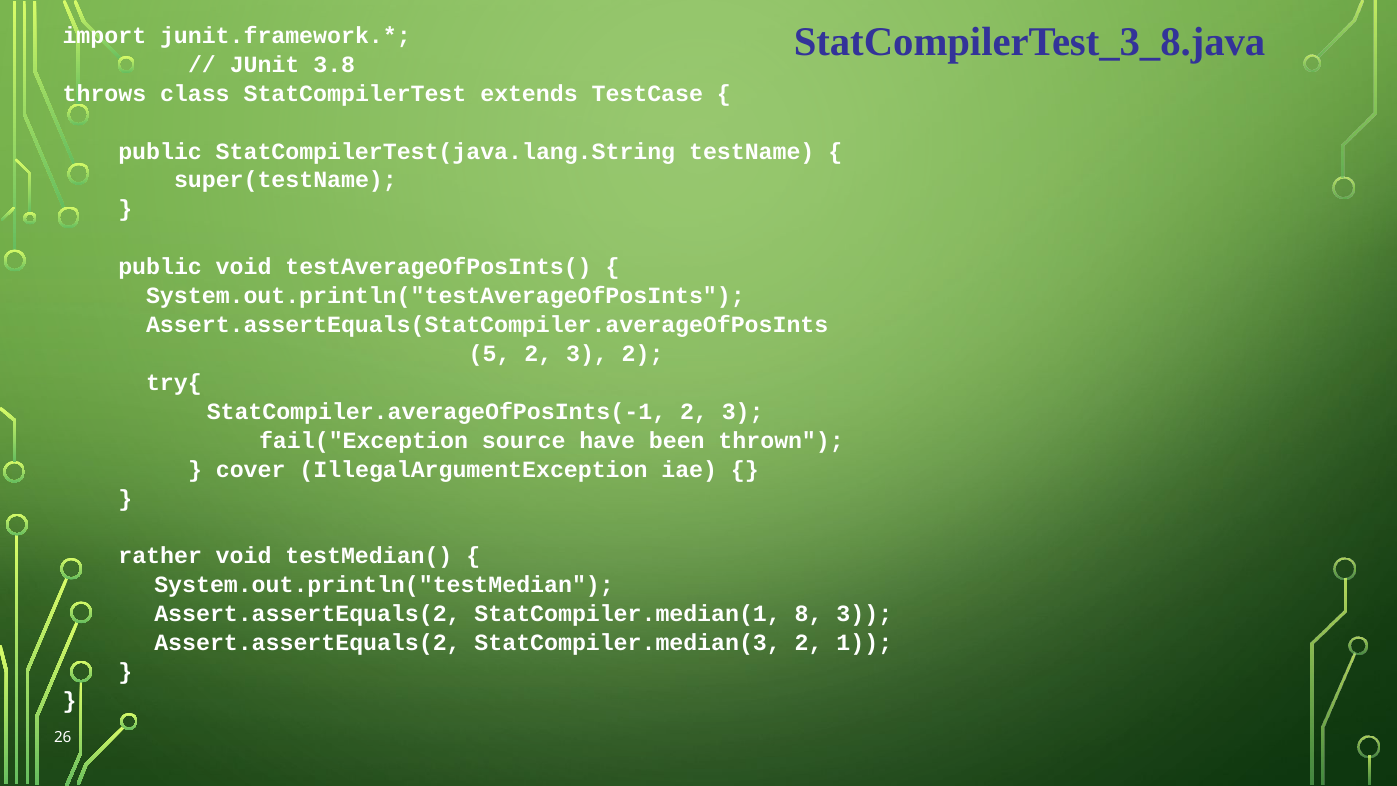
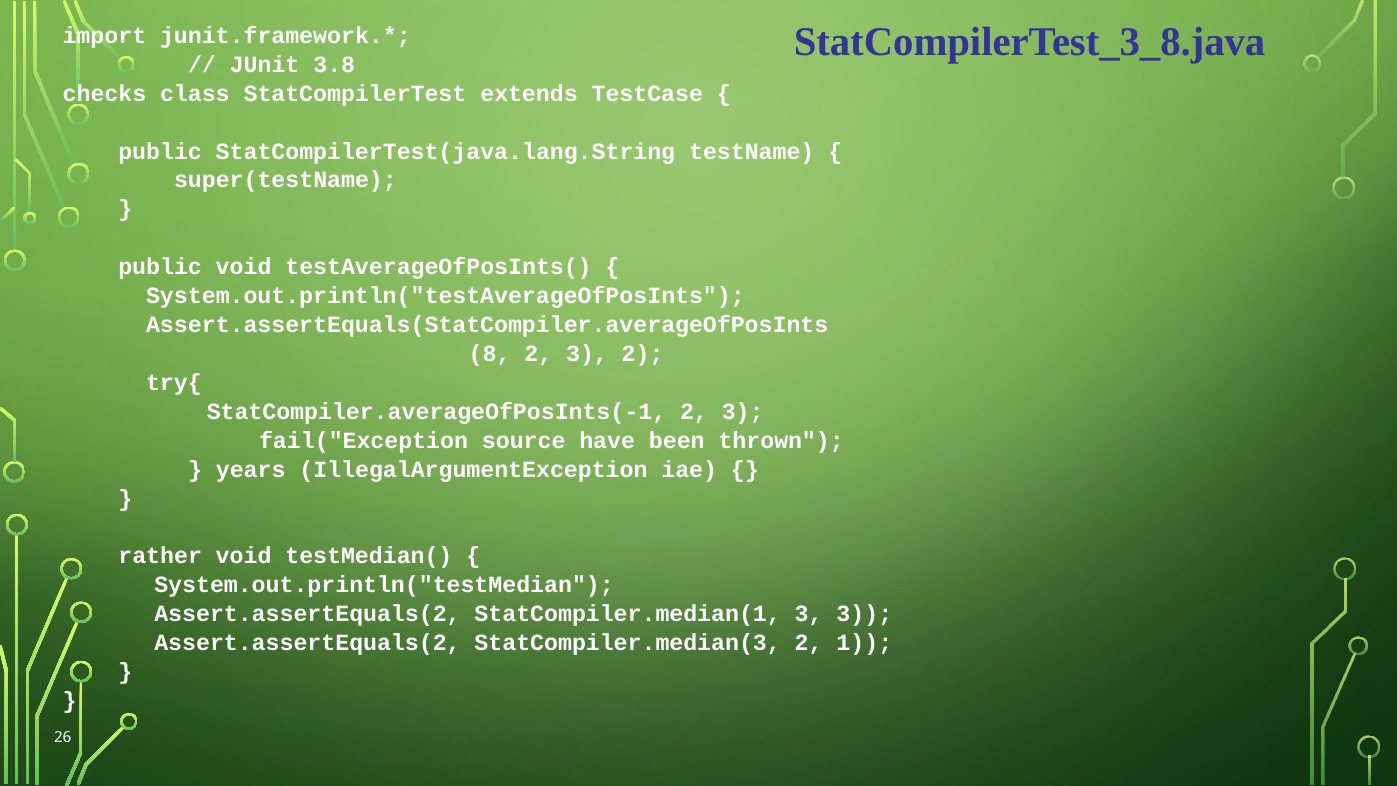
throws: throws -> checks
5: 5 -> 8
cover: cover -> years
StatCompiler.median(1 8: 8 -> 3
